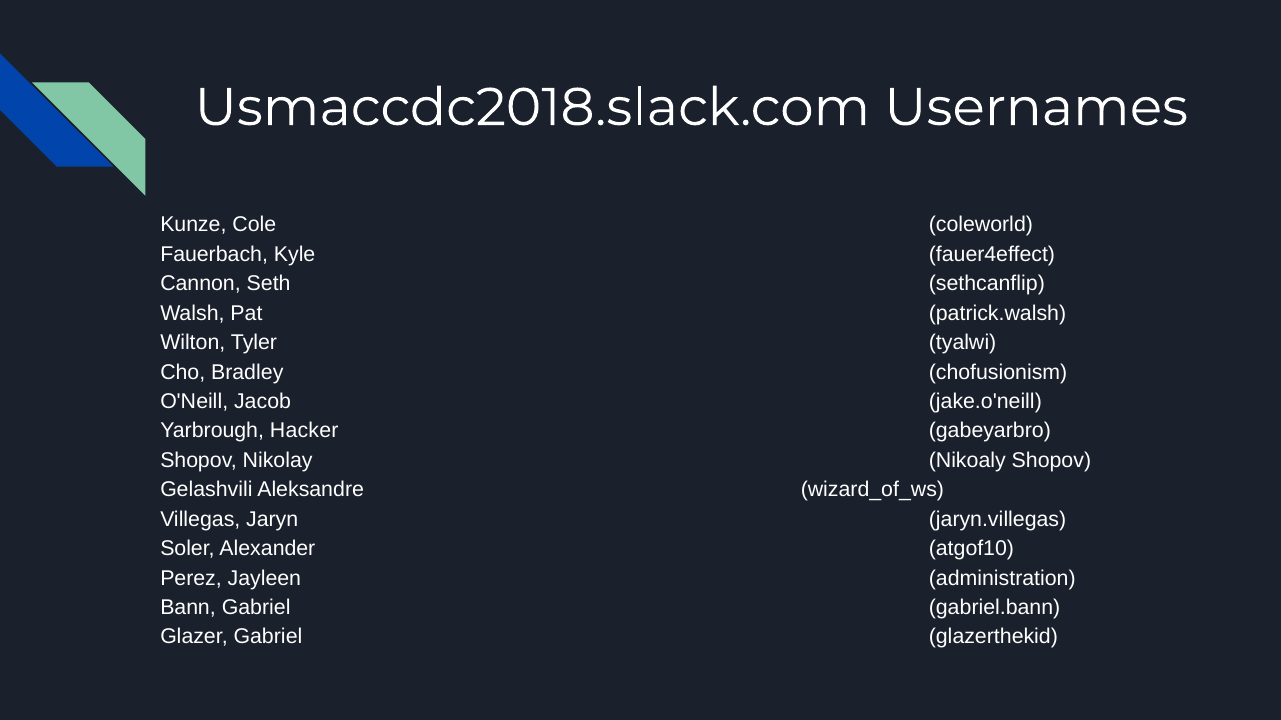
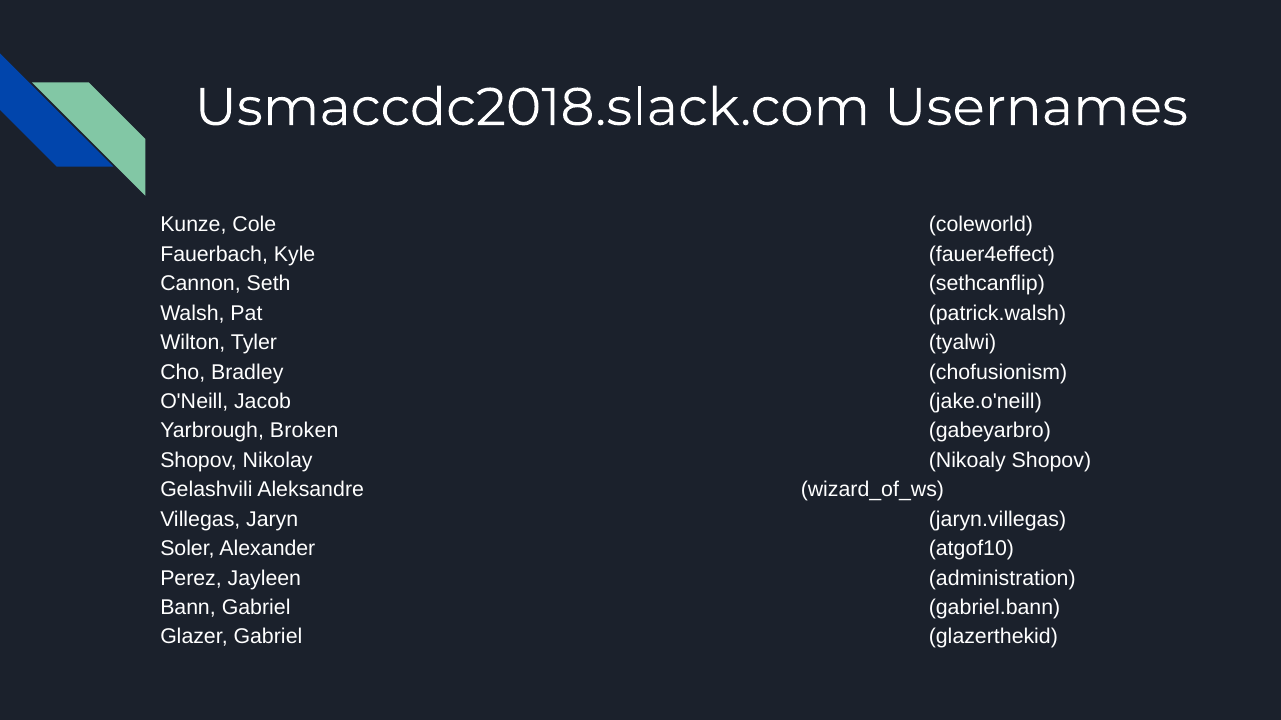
Hacker: Hacker -> Broken
